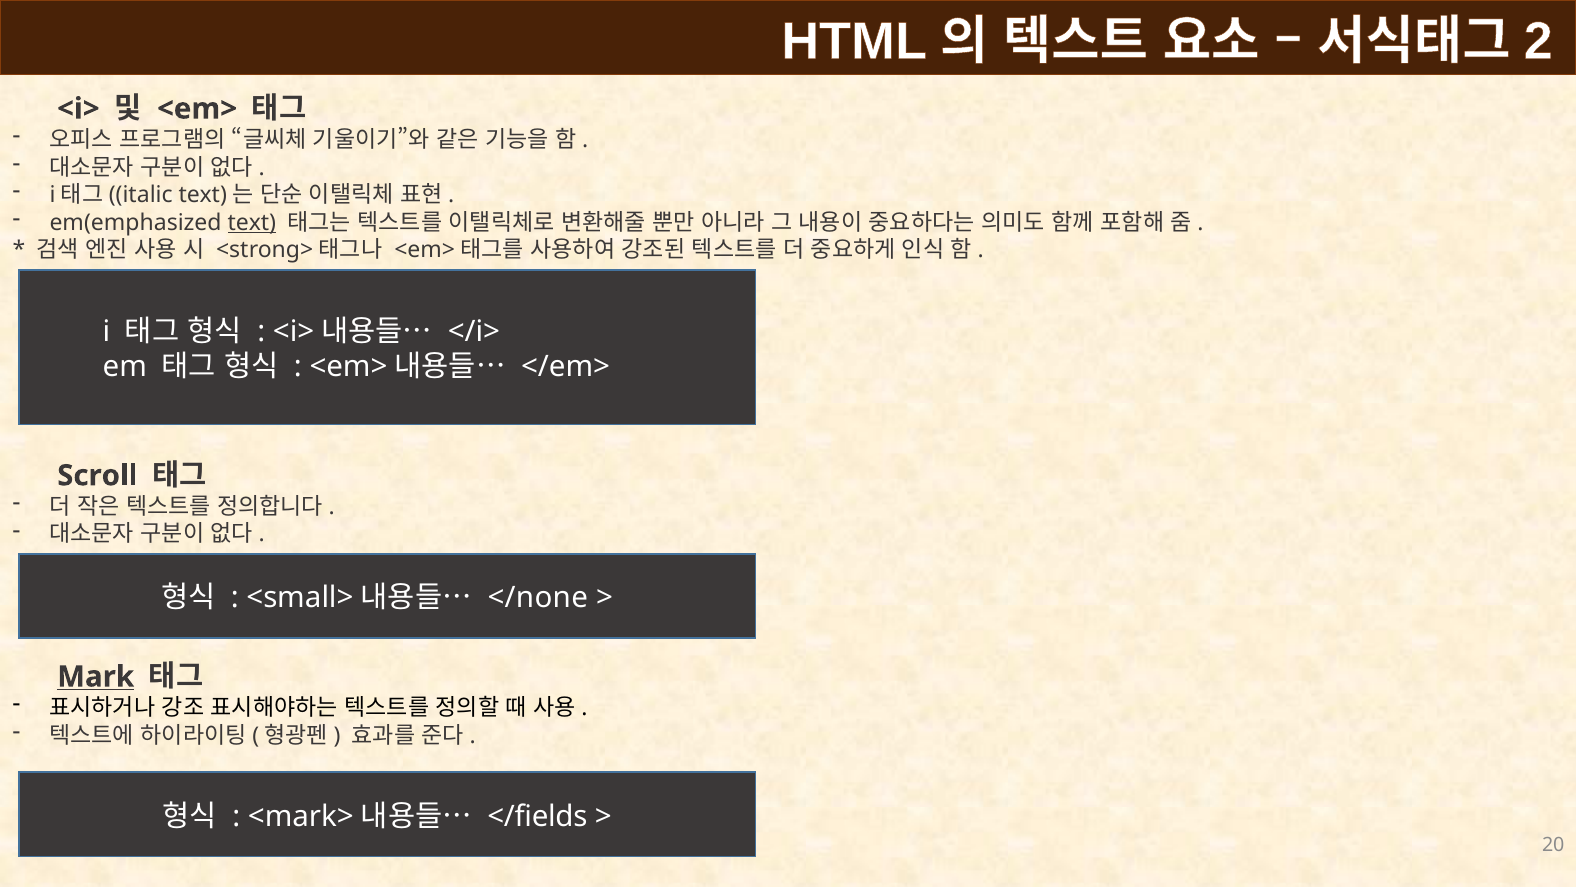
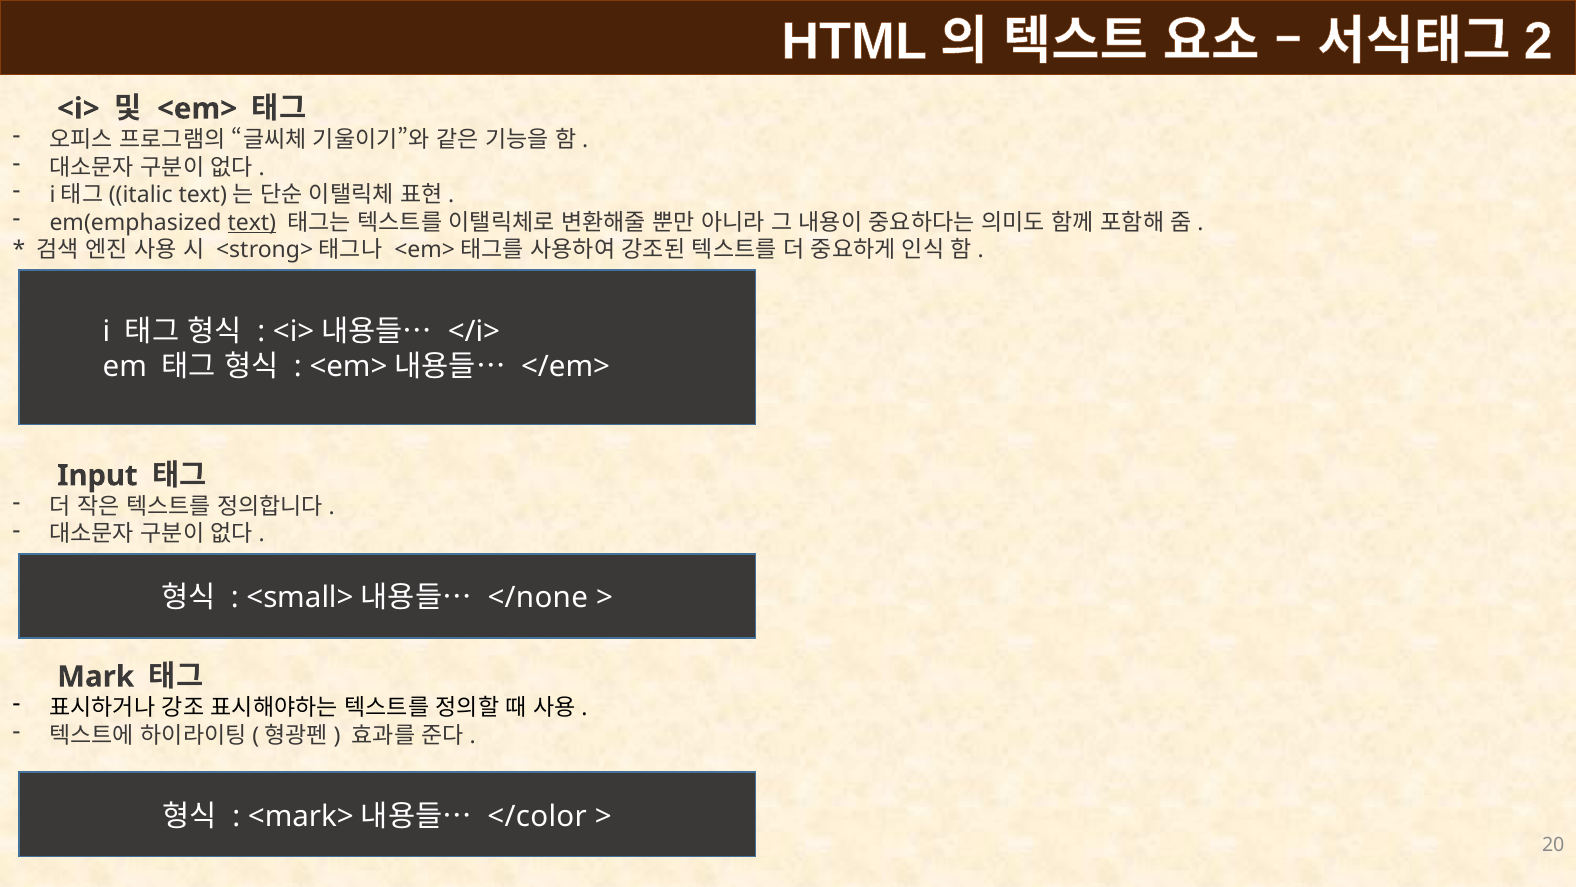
Scroll: Scroll -> Input
Mark underline: present -> none
</fields: </fields -> </color
